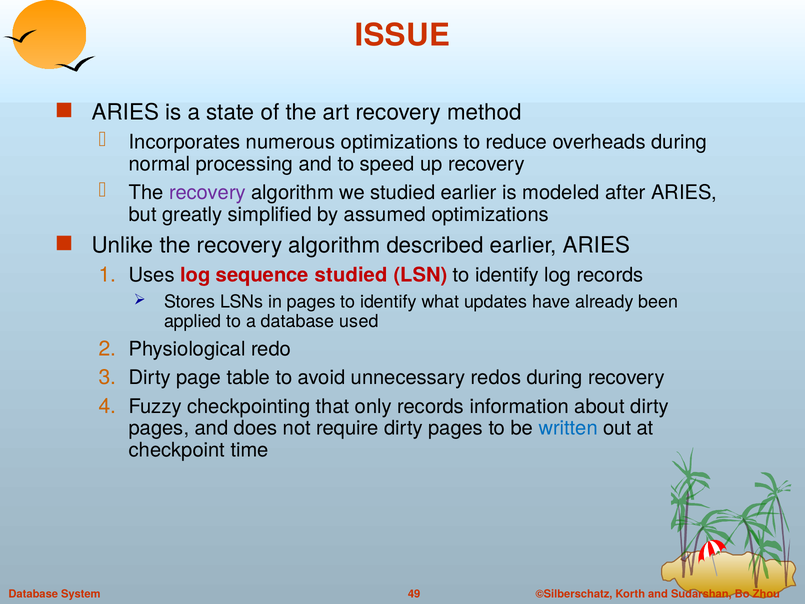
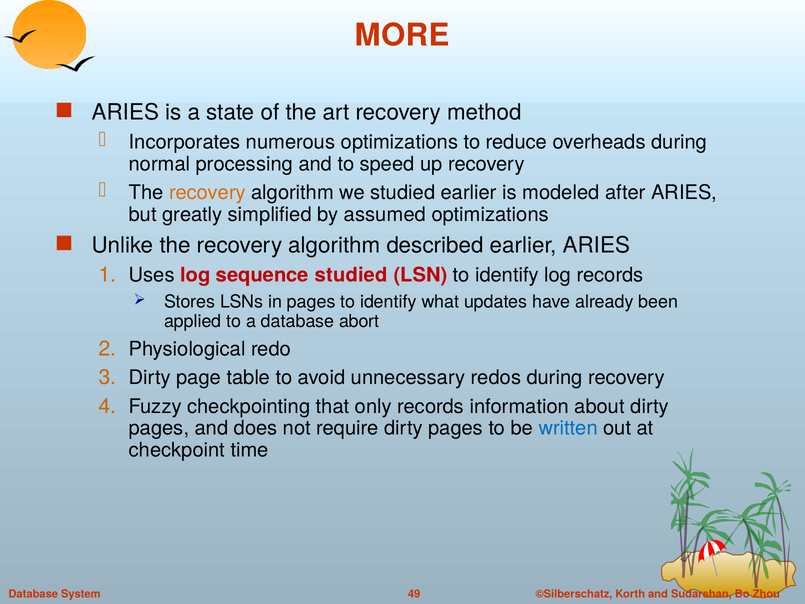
ISSUE: ISSUE -> MORE
recovery at (207, 193) colour: purple -> orange
used: used -> abort
